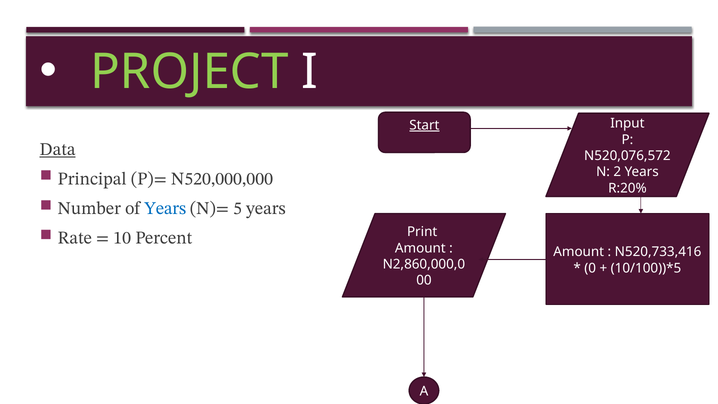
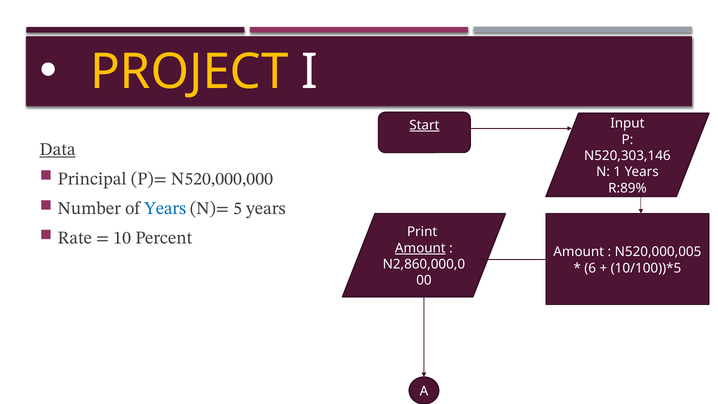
PROJECT colour: light green -> yellow
N520,076,572: N520,076,572 -> N520,303,146
2: 2 -> 1
R:20%: R:20% -> R:89%
Amount at (420, 248) underline: none -> present
N520,733,416: N520,733,416 -> N520,000,005
0: 0 -> 6
